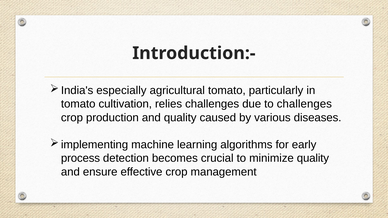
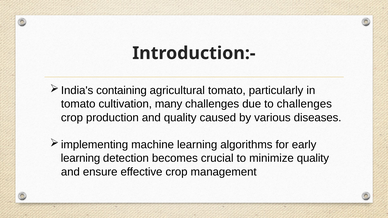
especially: especially -> containing
relies: relies -> many
process at (80, 158): process -> learning
